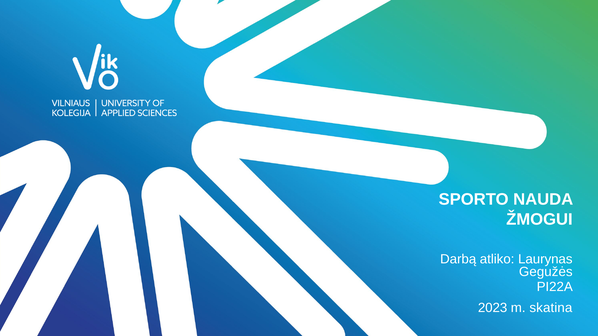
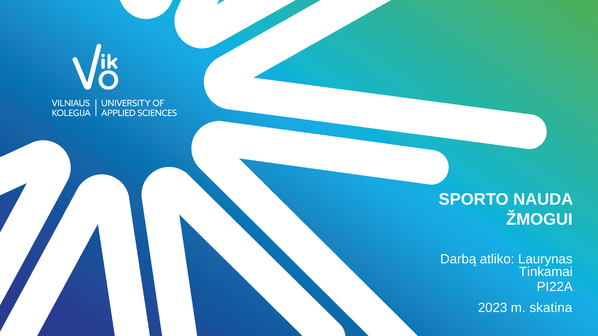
Gegužės: Gegužės -> Tinkamai
